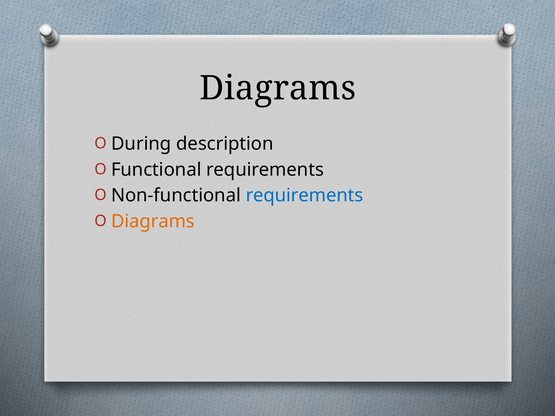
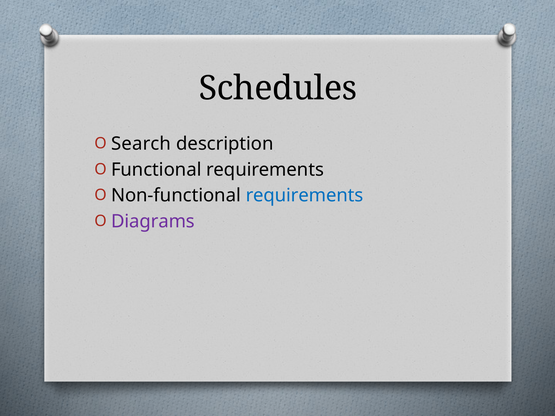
Diagrams at (278, 88): Diagrams -> Schedules
During: During -> Search
Diagrams at (153, 221) colour: orange -> purple
